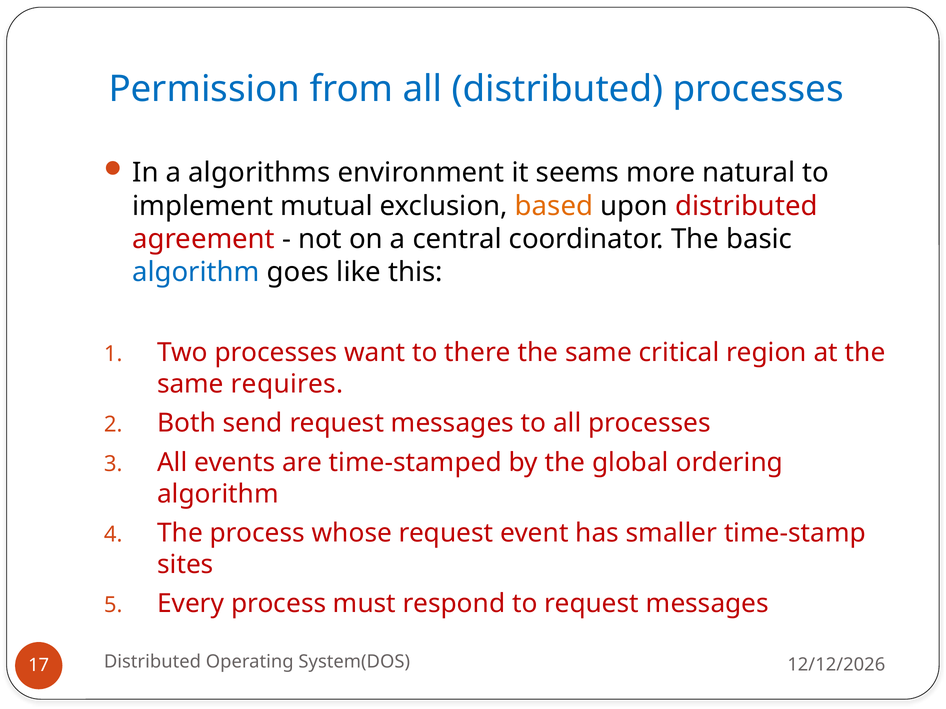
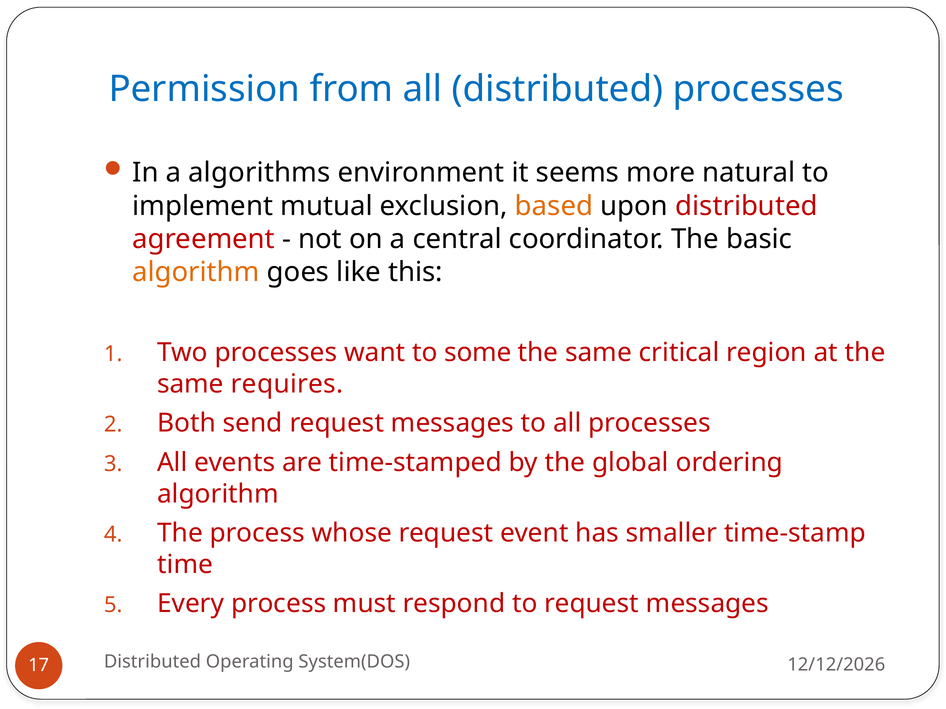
algorithm at (196, 272) colour: blue -> orange
there: there -> some
sites: sites -> time
